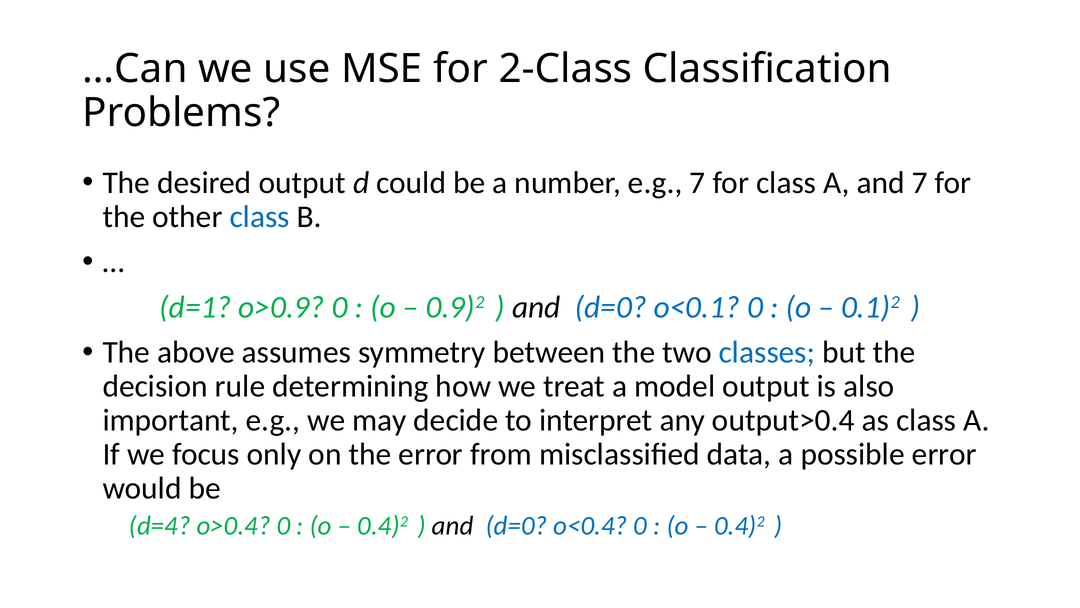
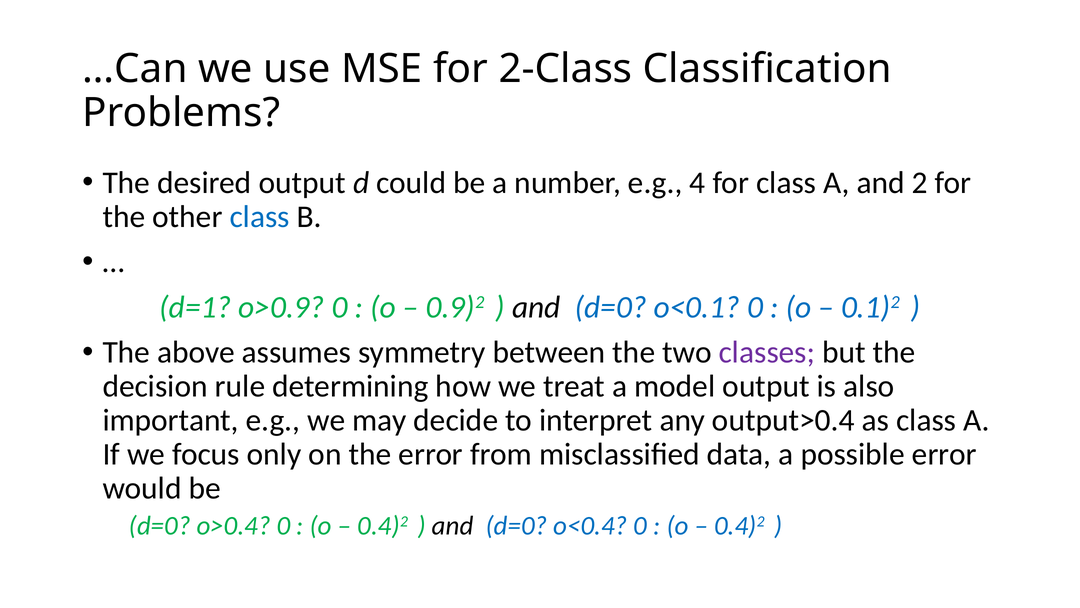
e.g 7: 7 -> 4
and 7: 7 -> 2
classes colour: blue -> purple
d=4 at (160, 525): d=4 -> d=0
